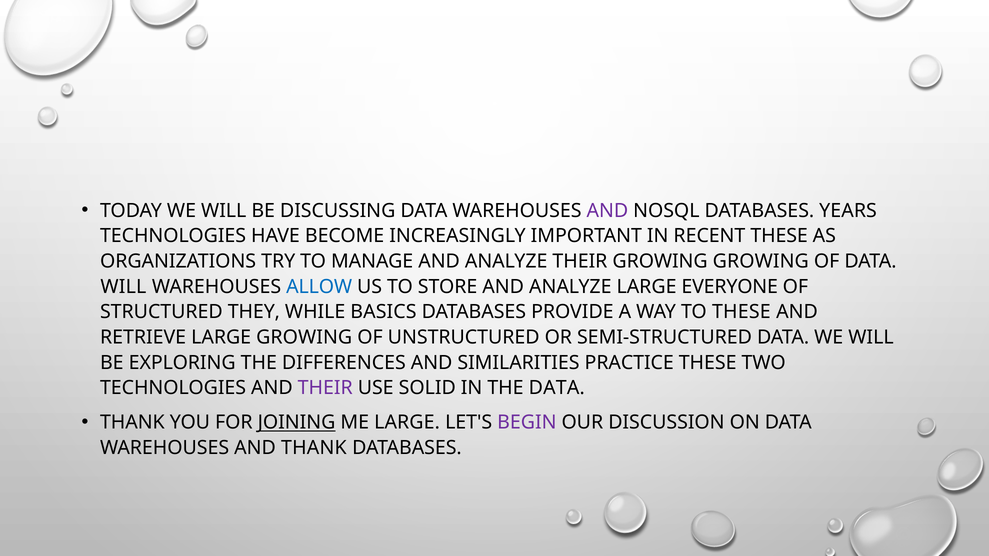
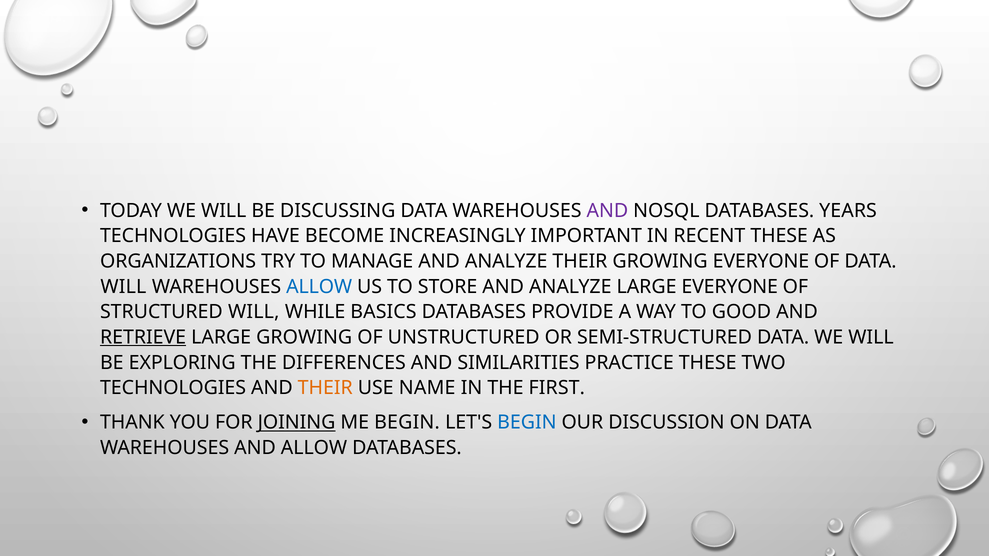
GROWING GROWING: GROWING -> EVERYONE
STRUCTURED THEY: THEY -> WILL
TO THESE: THESE -> GOOD
RETRIEVE underline: none -> present
THEIR at (325, 388) colour: purple -> orange
SOLID: SOLID -> NAME
THE DATA: DATA -> FIRST
ME LARGE: LARGE -> BEGIN
BEGIN at (527, 423) colour: purple -> blue
AND THANK: THANK -> ALLOW
